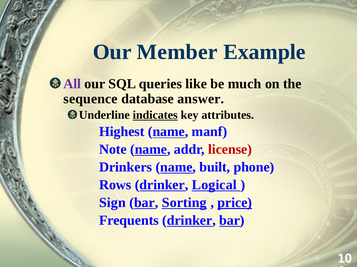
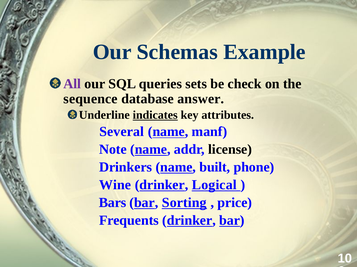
Member: Member -> Schemas
like: like -> sets
much: much -> check
Highest: Highest -> Several
license colour: red -> black
Rows: Rows -> Wine
Sign: Sign -> Bars
price underline: present -> none
